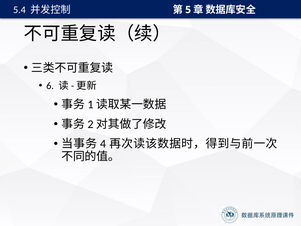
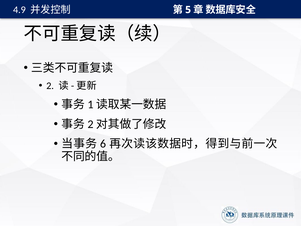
5.4: 5.4 -> 4.9
6: 6 -> 2
4: 4 -> 6
